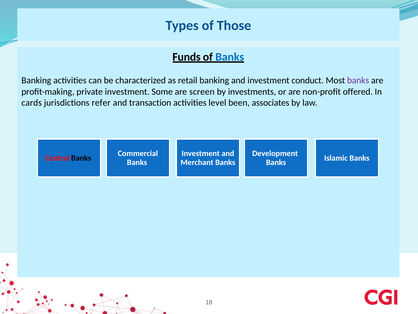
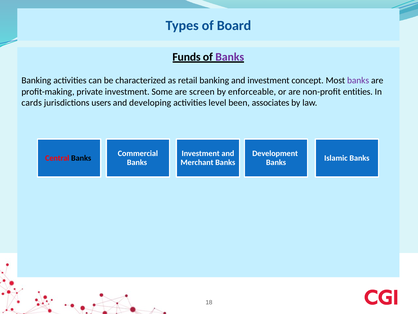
Those: Those -> Board
Banks at (230, 57) colour: blue -> purple
conduct: conduct -> concept
investments: investments -> enforceable
offered: offered -> entities
refer: refer -> users
transaction: transaction -> developing
